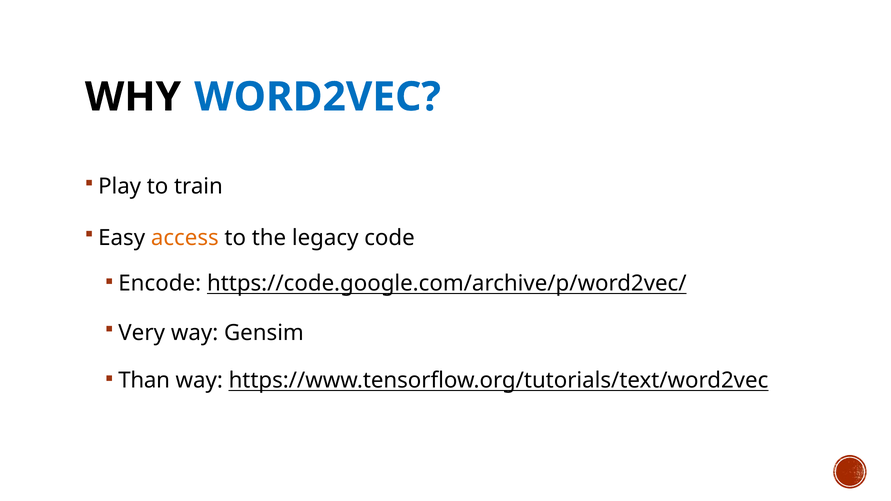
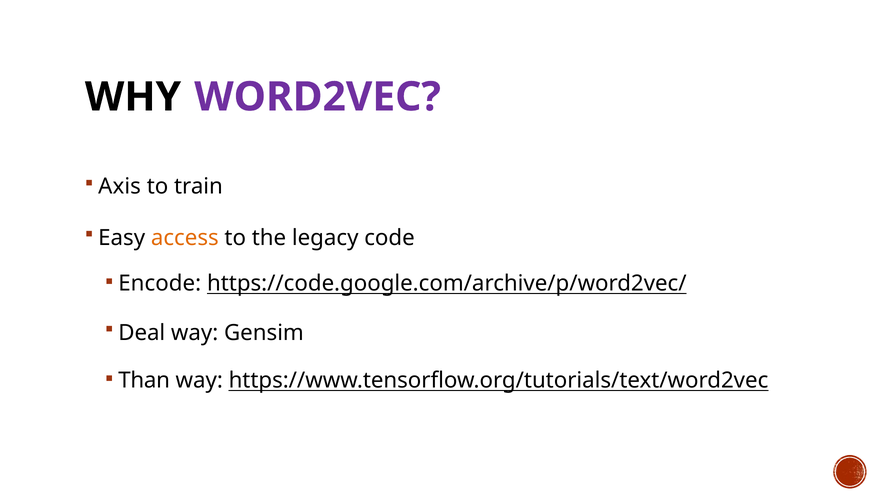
WORD2VEC colour: blue -> purple
Play: Play -> Axis
Very: Very -> Deal
